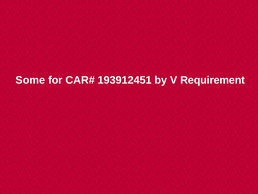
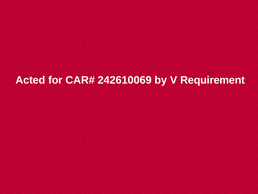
Some: Some -> Acted
193912451: 193912451 -> 242610069
